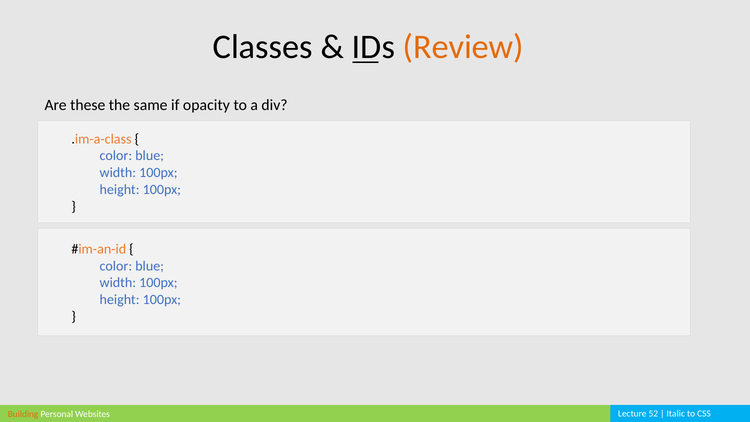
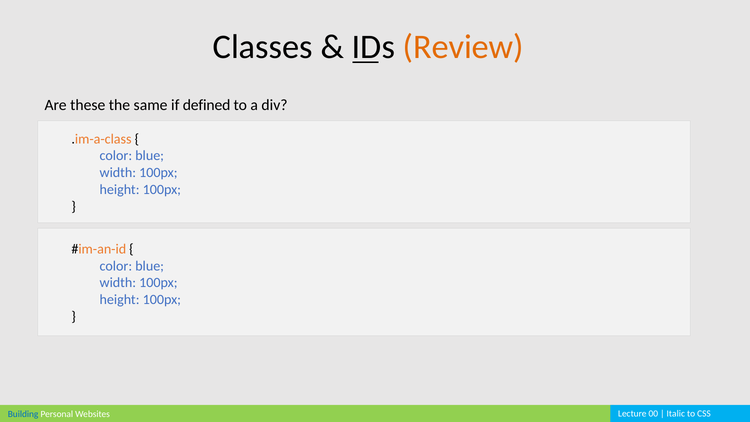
opacity: opacity -> defined
Building colour: orange -> blue
52: 52 -> 00
